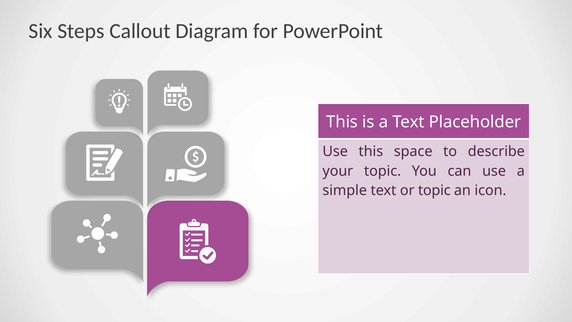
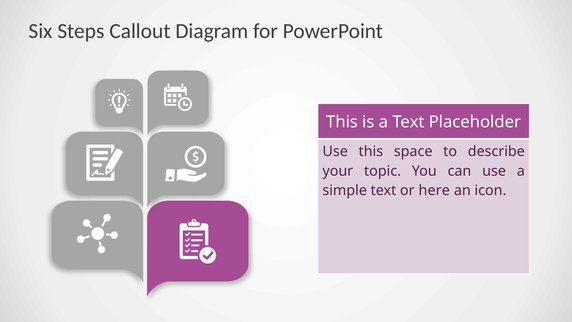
or topic: topic -> here
